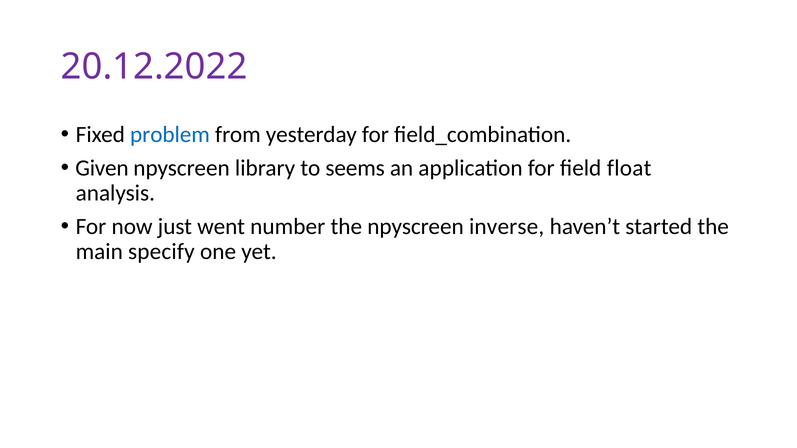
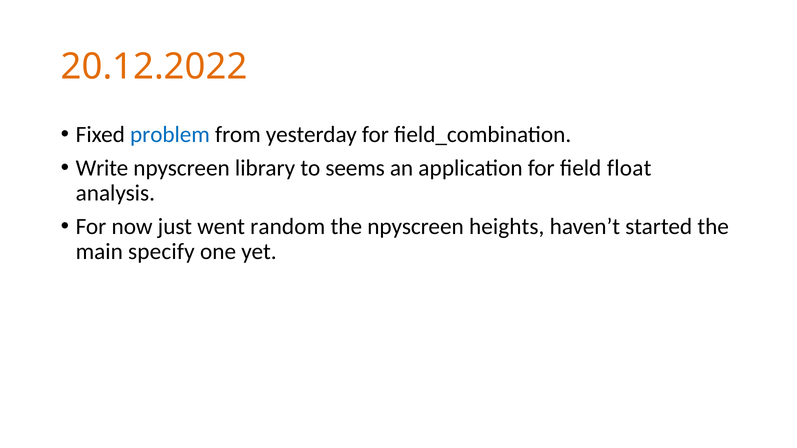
20.12.2022 colour: purple -> orange
Given: Given -> Write
number: number -> random
inverse: inverse -> heights
